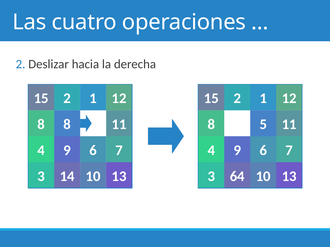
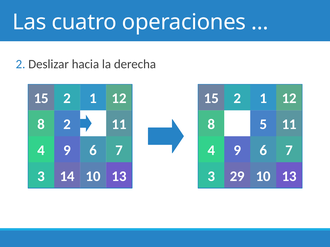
8 8: 8 -> 2
64: 64 -> 29
